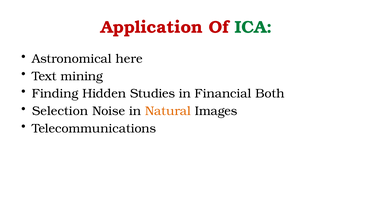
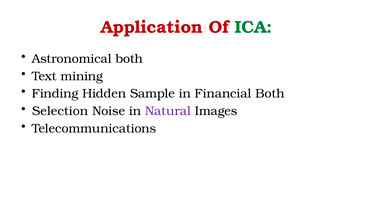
Astronomical here: here -> both
Studies: Studies -> Sample
Natural colour: orange -> purple
